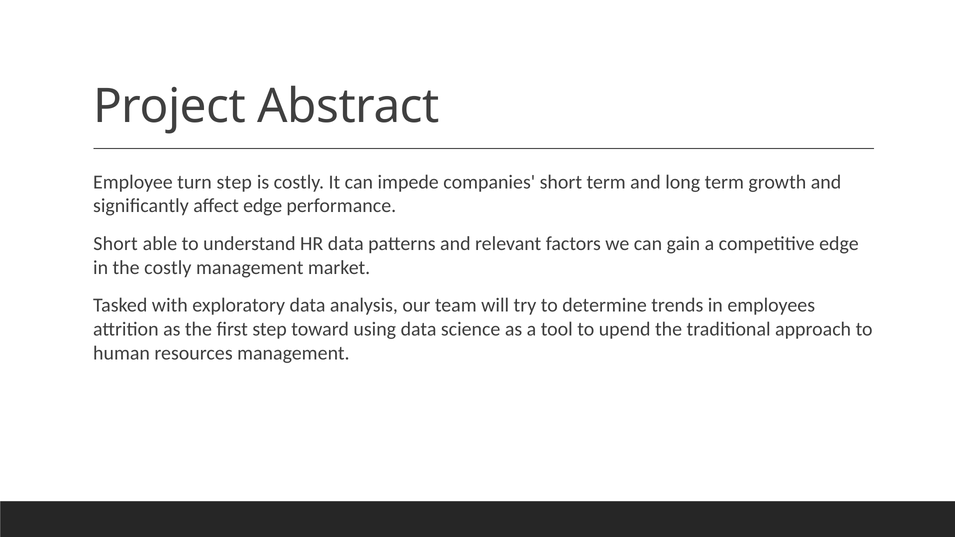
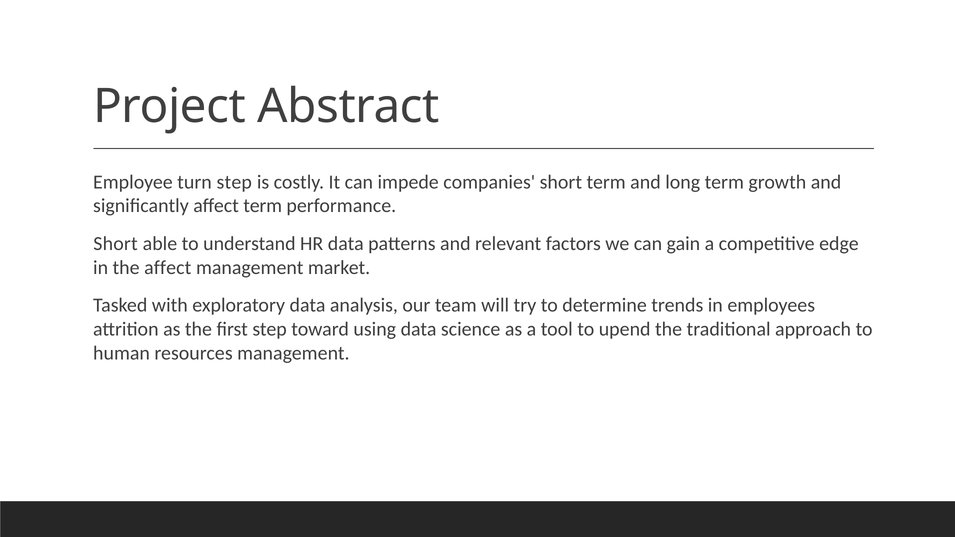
affect edge: edge -> term
the costly: costly -> affect
